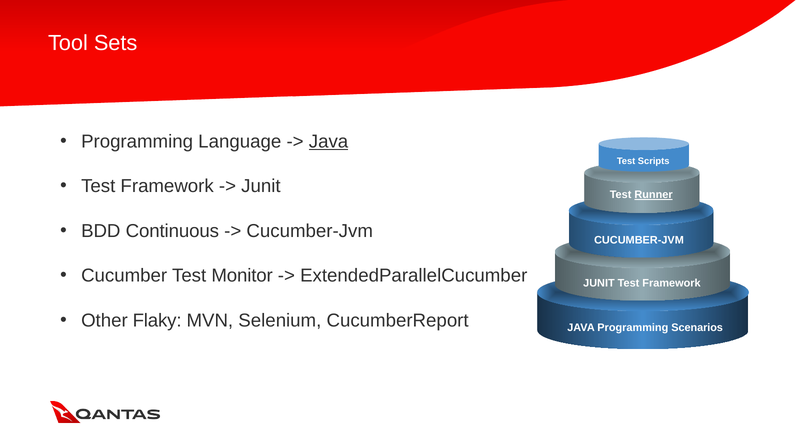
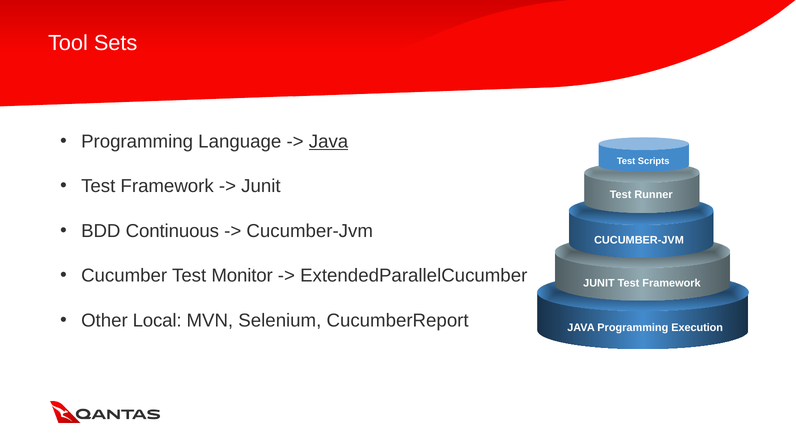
Runner underline: present -> none
Flaky: Flaky -> Local
Scenarios: Scenarios -> Execution
